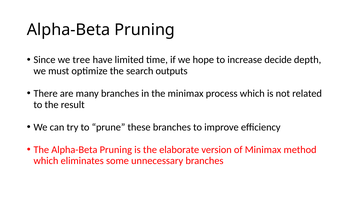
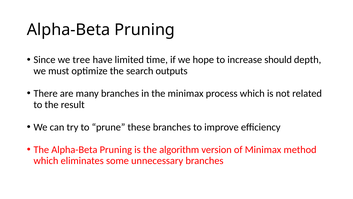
decide: decide -> should
elaborate: elaborate -> algorithm
